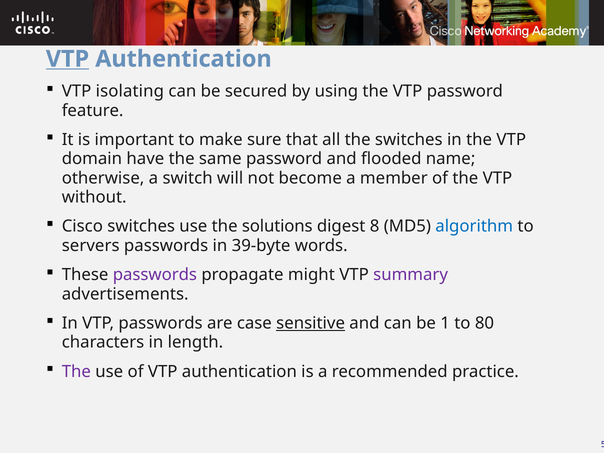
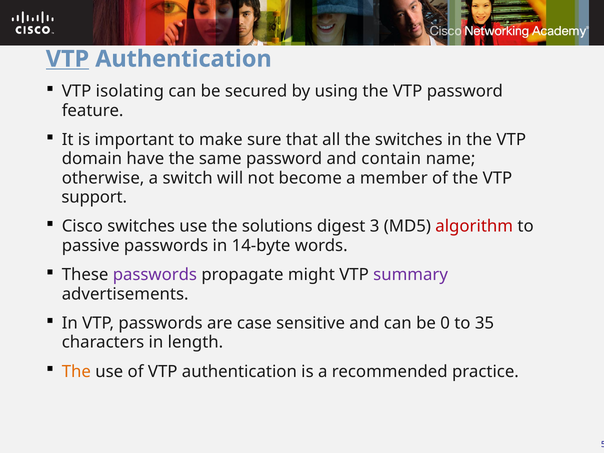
flooded: flooded -> contain
without: without -> support
8: 8 -> 3
algorithm colour: blue -> red
servers: servers -> passive
39-byte: 39-byte -> 14-byte
sensitive underline: present -> none
1: 1 -> 0
80: 80 -> 35
The at (76, 372) colour: purple -> orange
